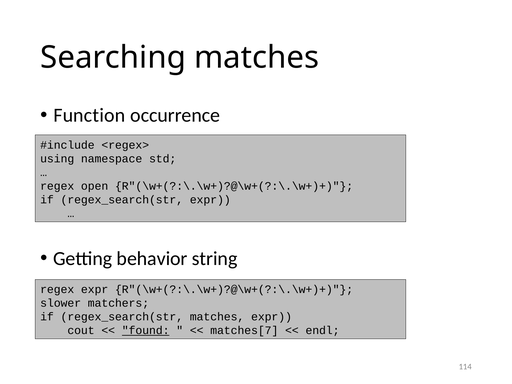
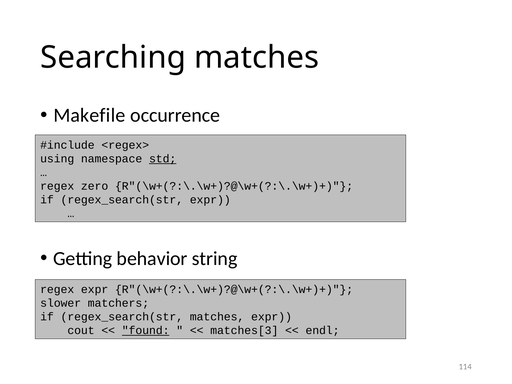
Function: Function -> Makefile
std underline: none -> present
open: open -> zero
matches[7: matches[7 -> matches[3
